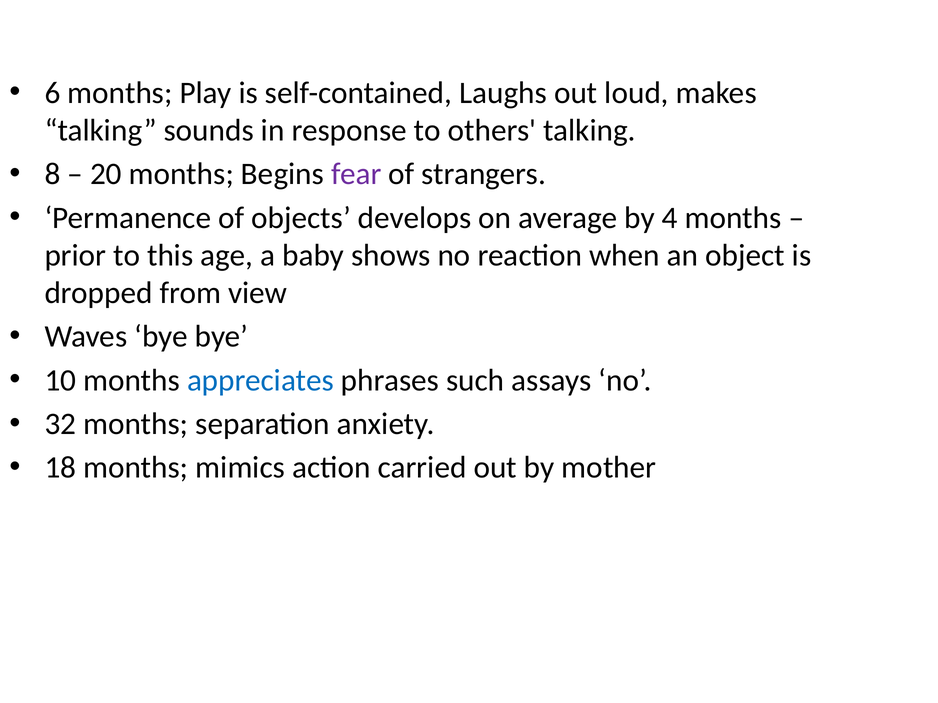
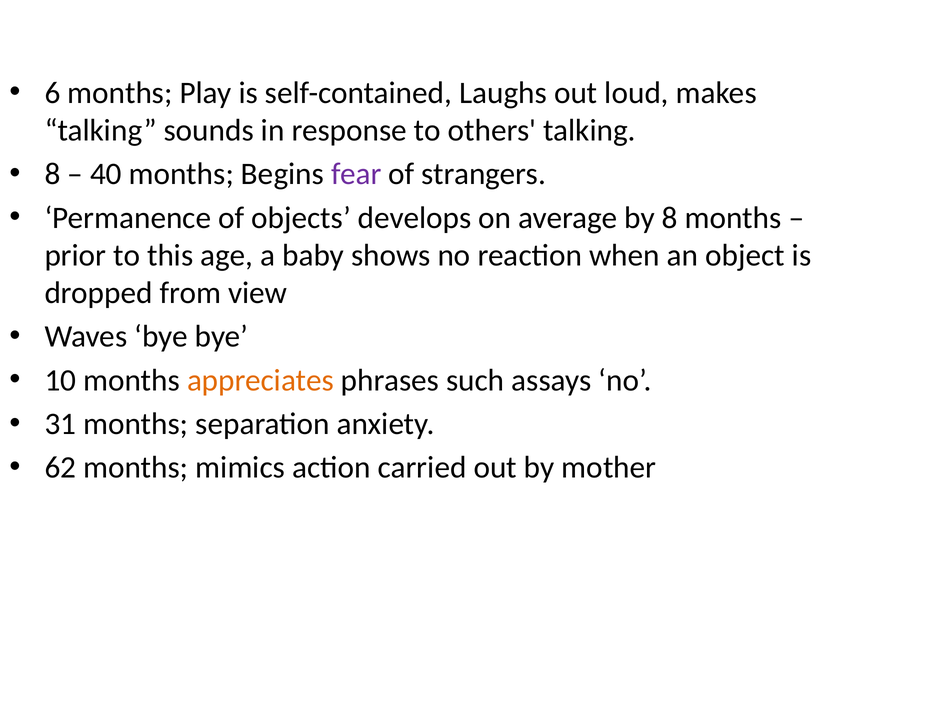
20: 20 -> 40
by 4: 4 -> 8
appreciates colour: blue -> orange
32: 32 -> 31
18: 18 -> 62
